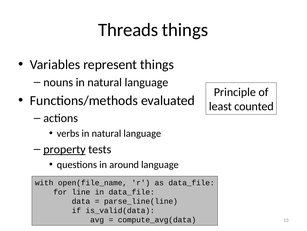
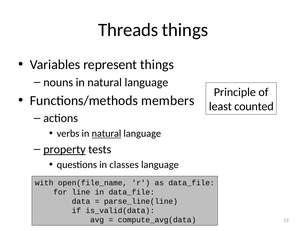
evaluated: evaluated -> members
natural at (106, 133) underline: none -> present
around: around -> classes
